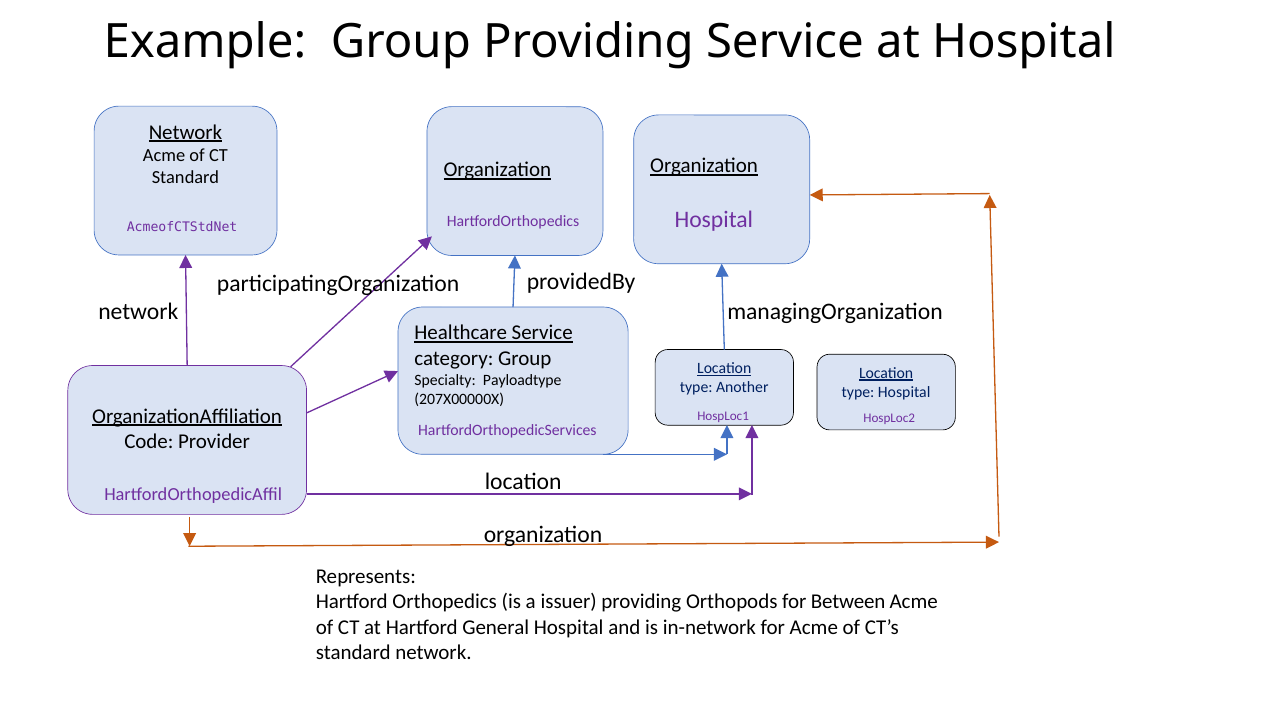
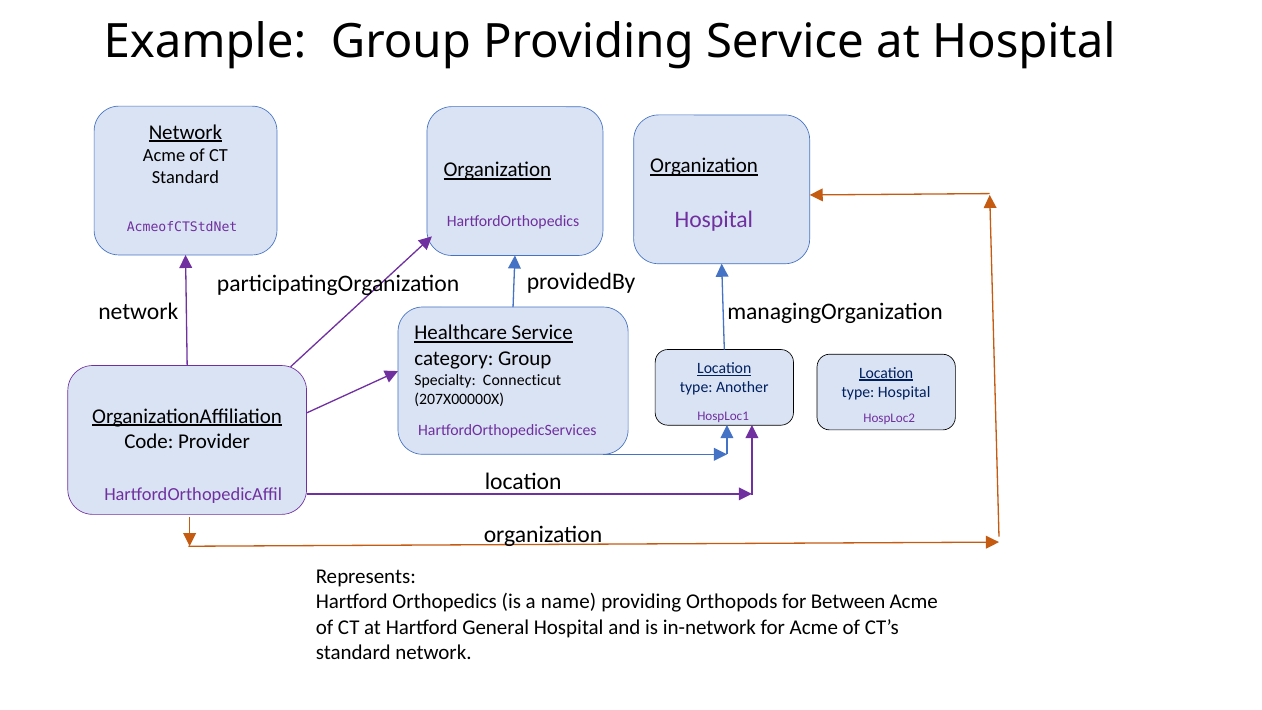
Payloadtype: Payloadtype -> Connecticut
issuer: issuer -> name
